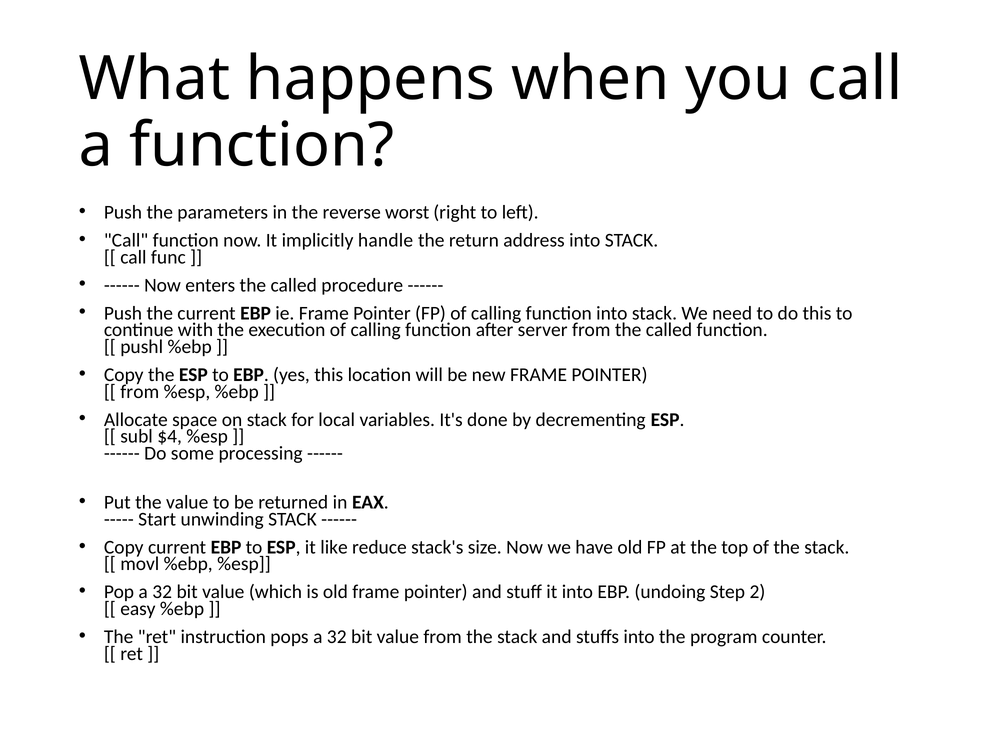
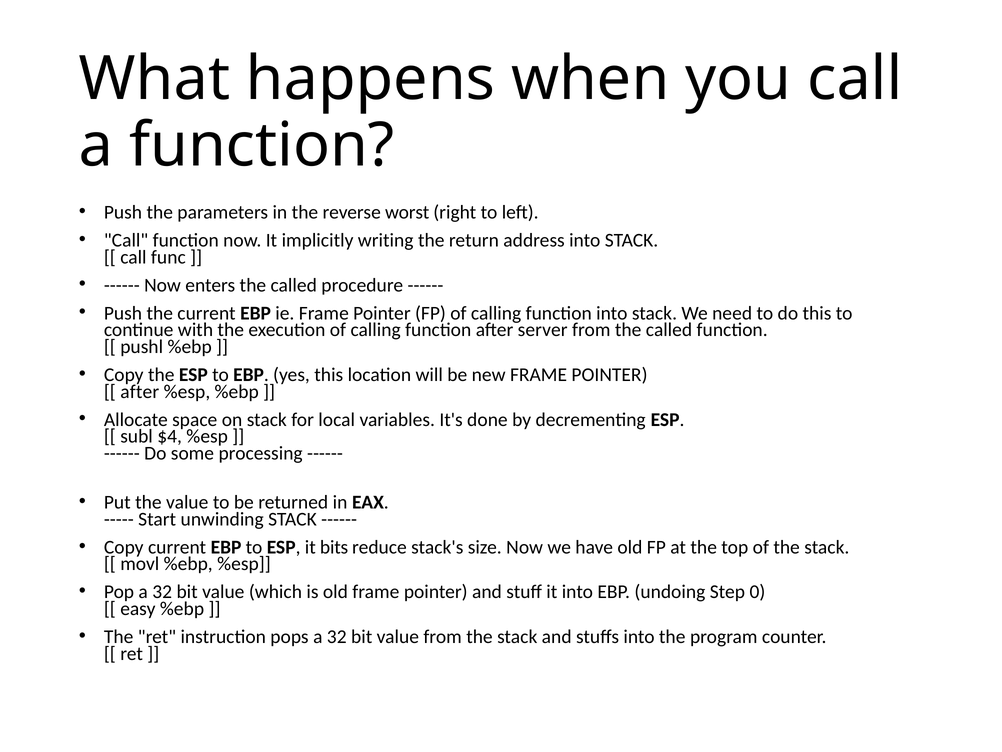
handle: handle -> writing
from at (140, 391): from -> after
like: like -> bits
2: 2 -> 0
